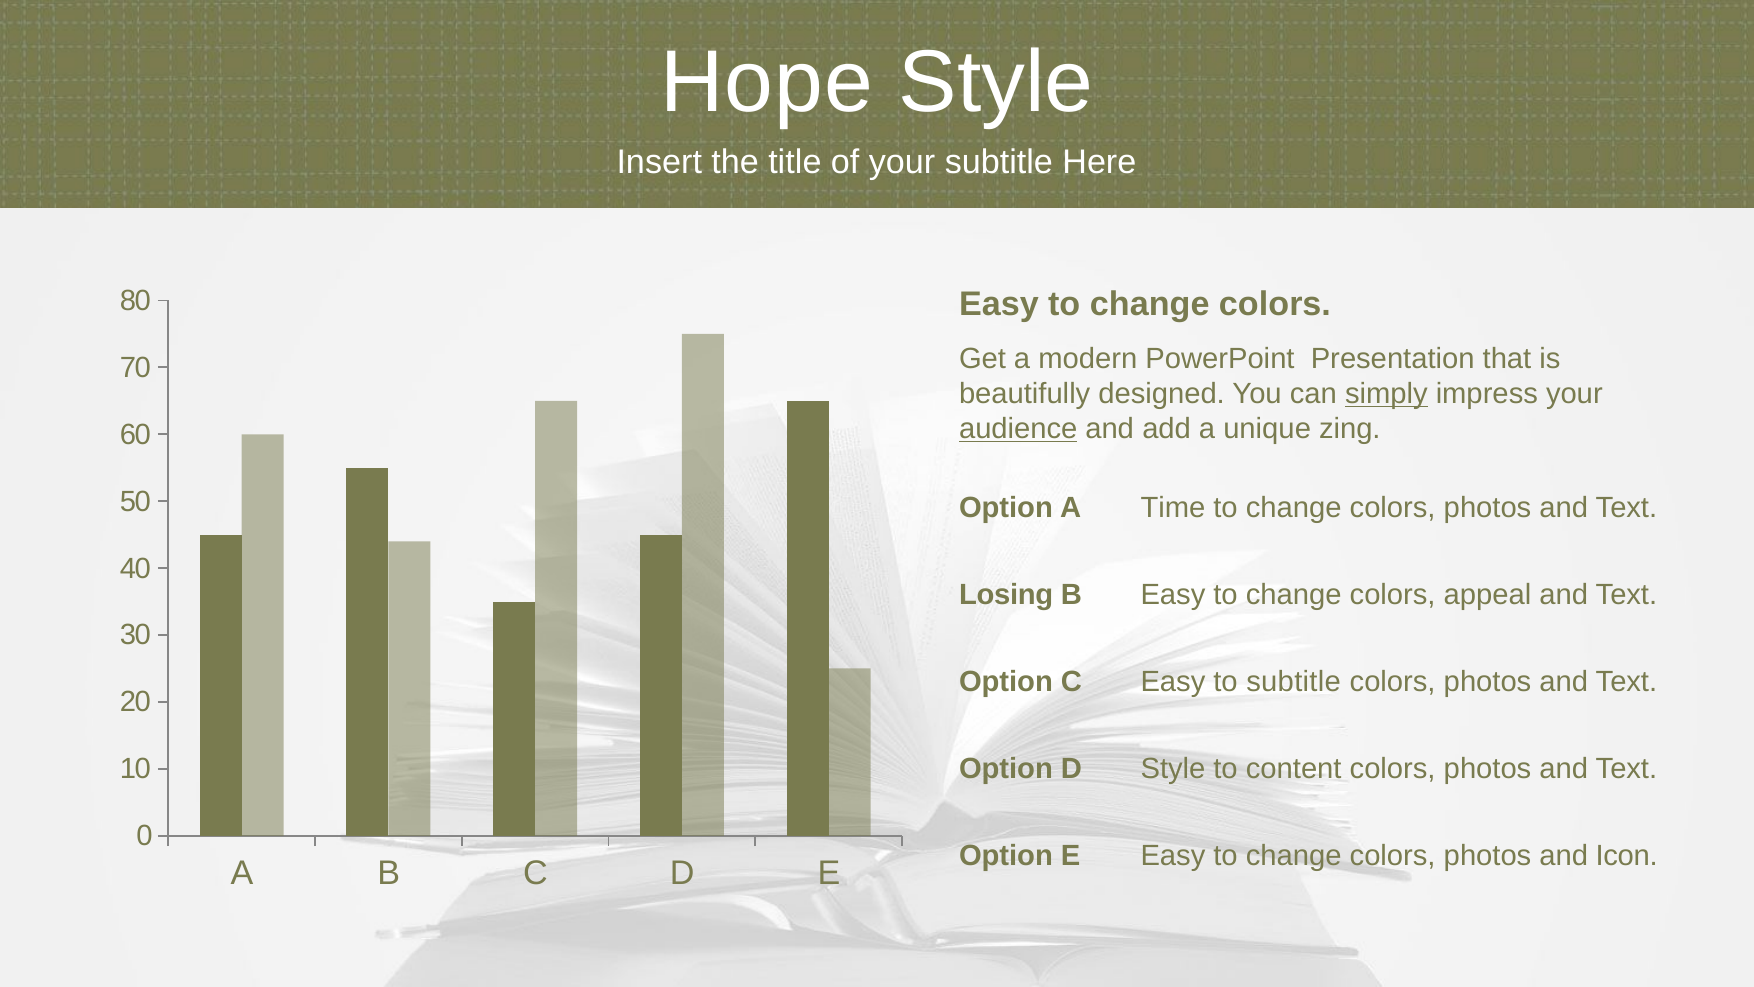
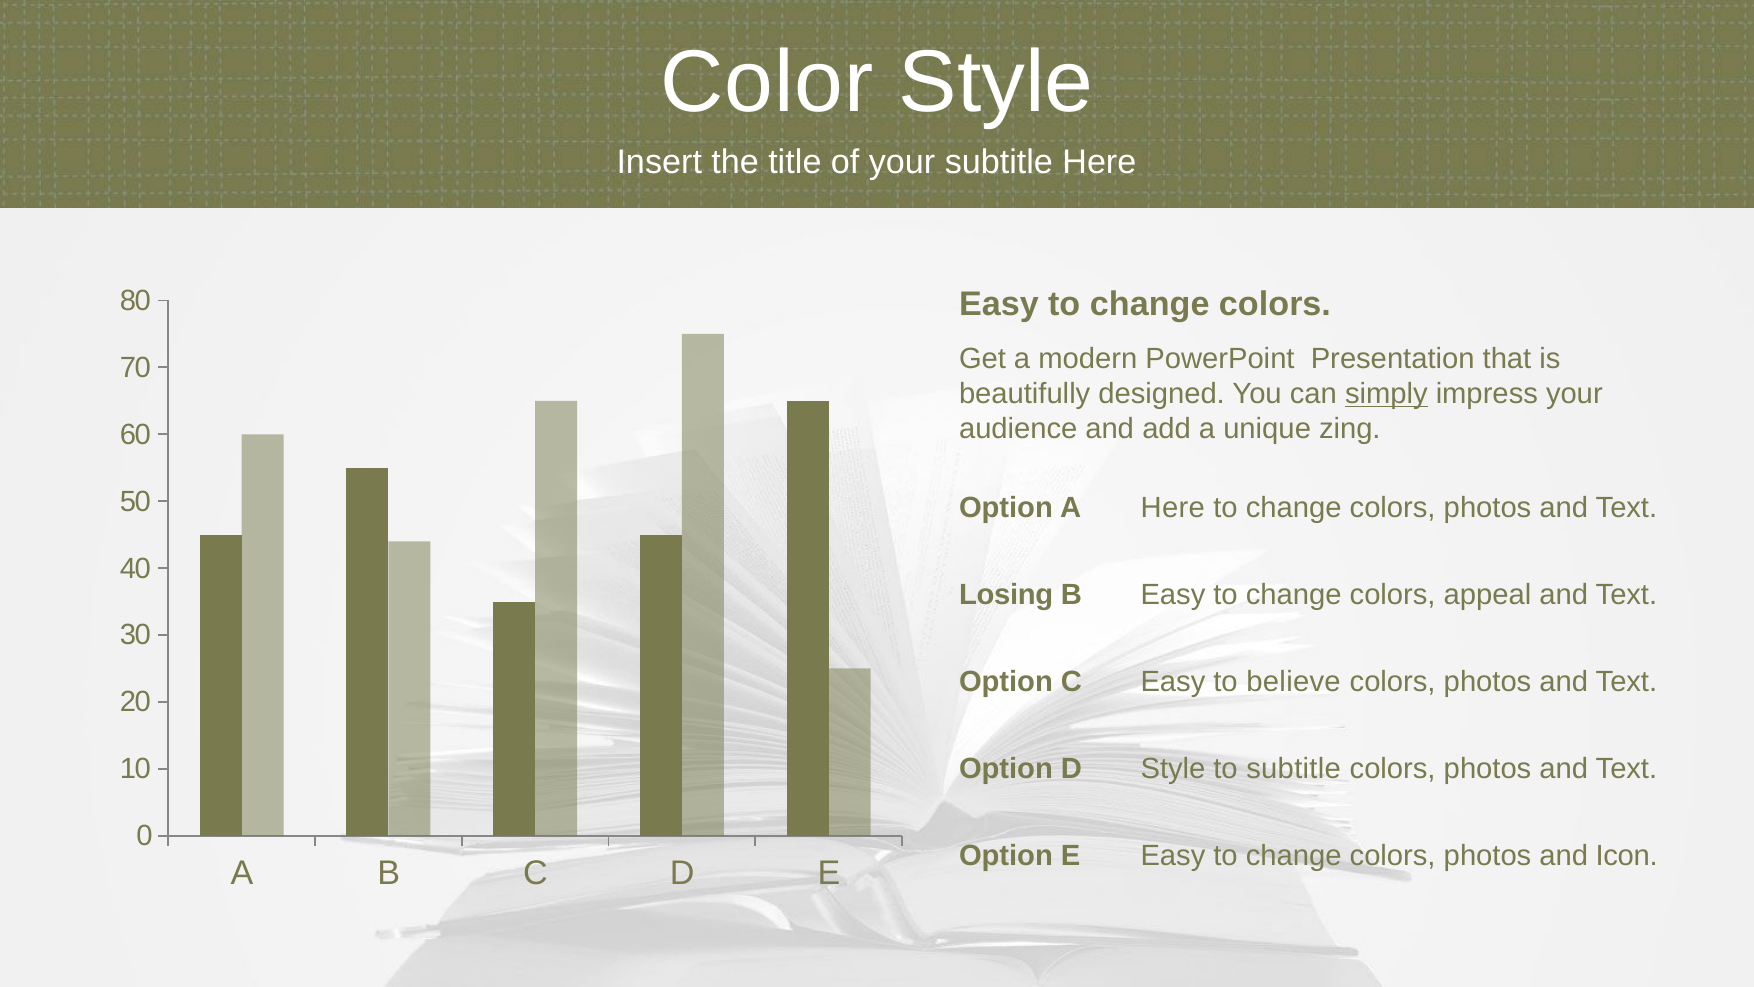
Hope: Hope -> Color
audience underline: present -> none
A Time: Time -> Here
to subtitle: subtitle -> believe
to content: content -> subtitle
